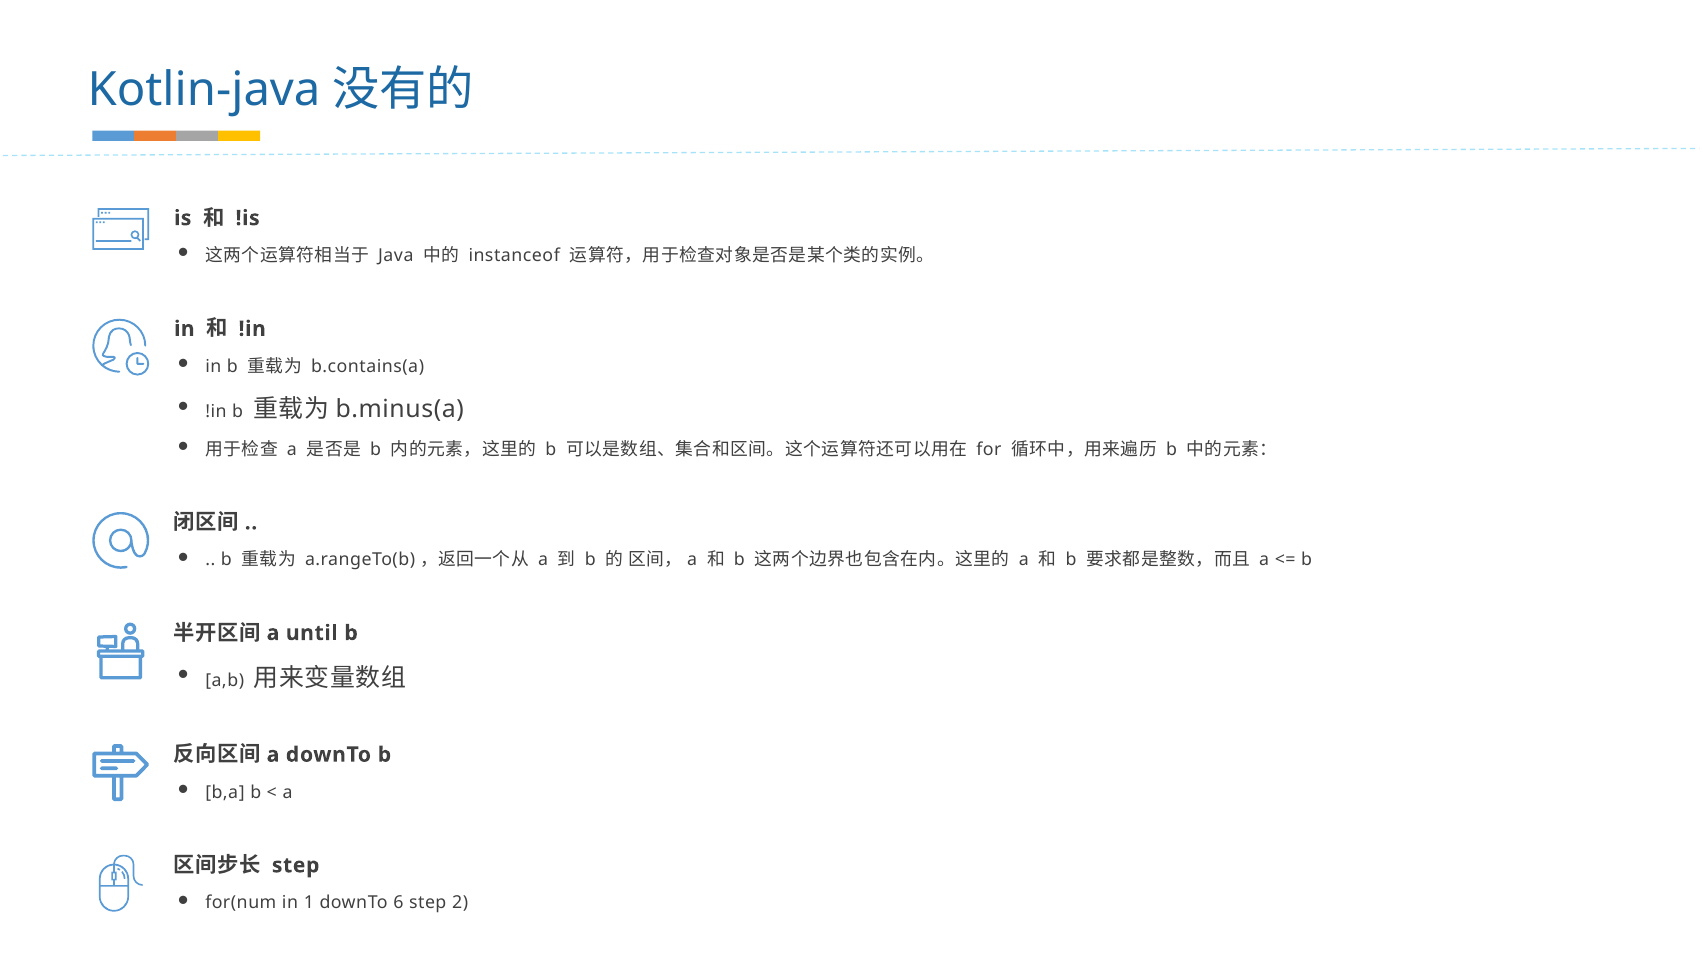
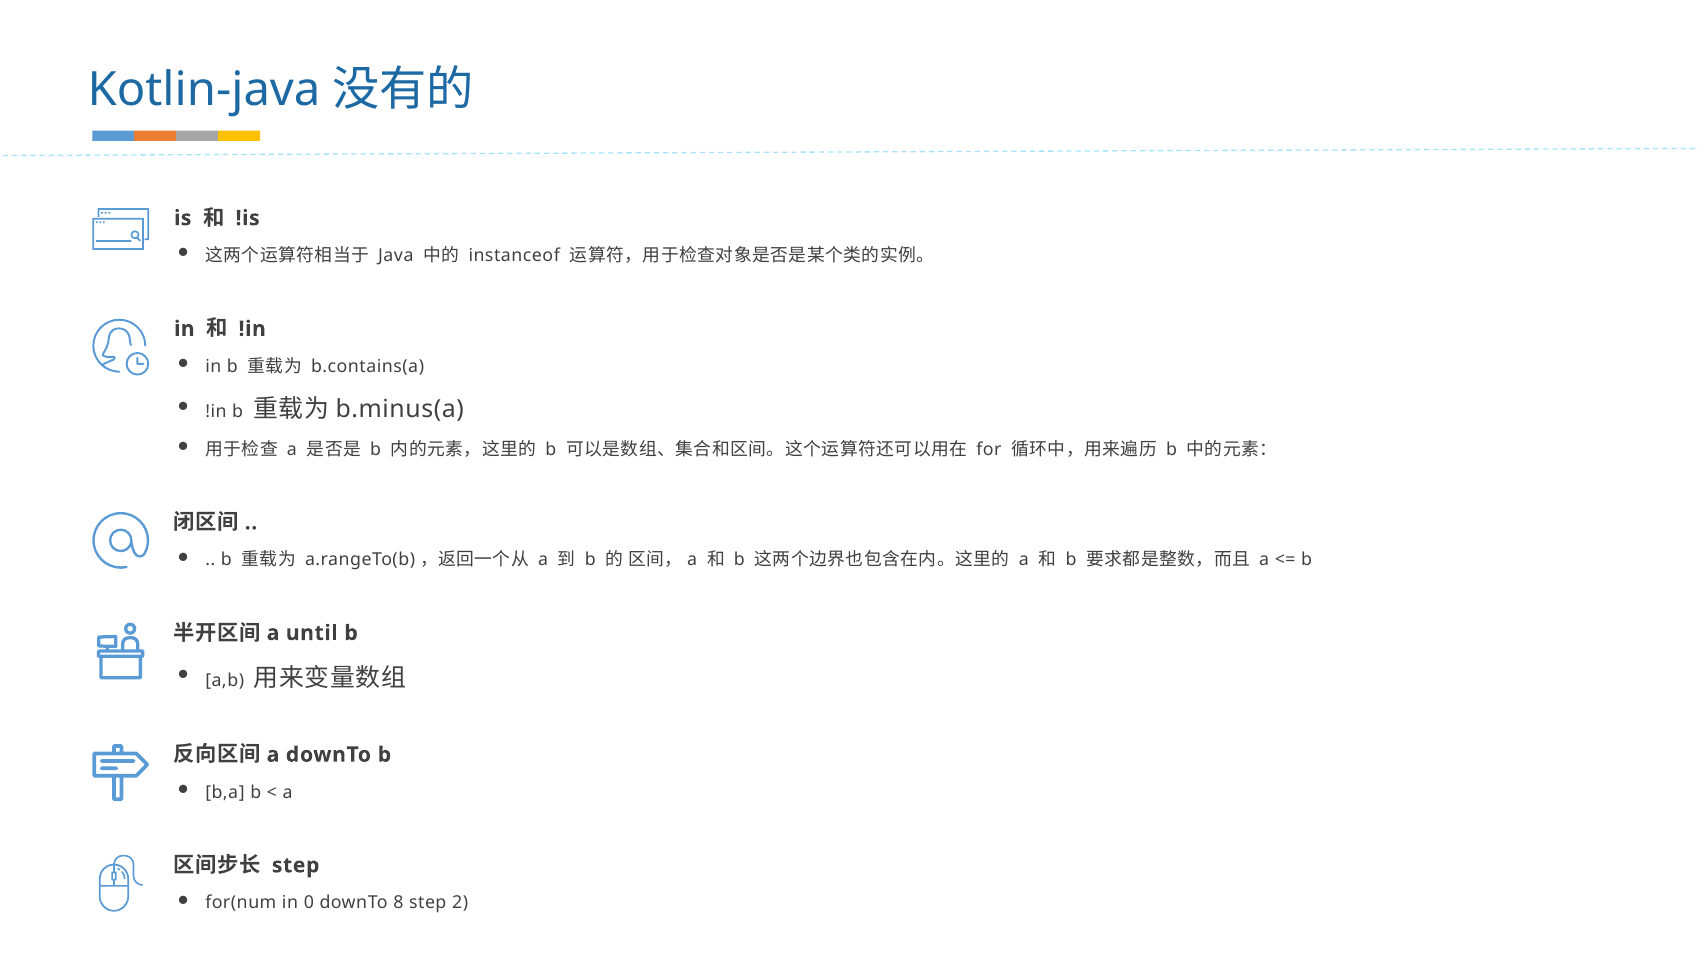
1: 1 -> 0
6: 6 -> 8
